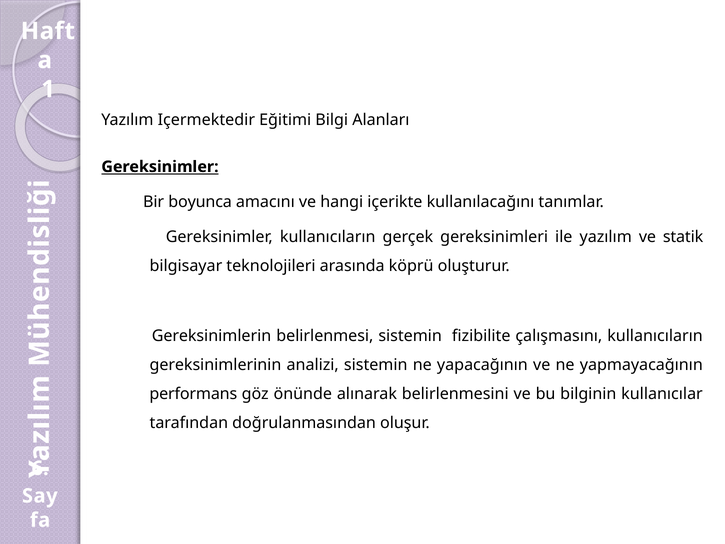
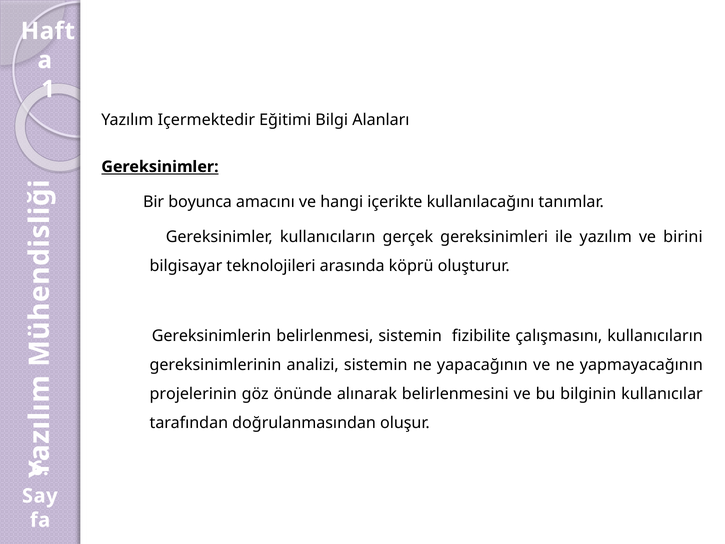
statik: statik -> birini
performans: performans -> projelerinin
